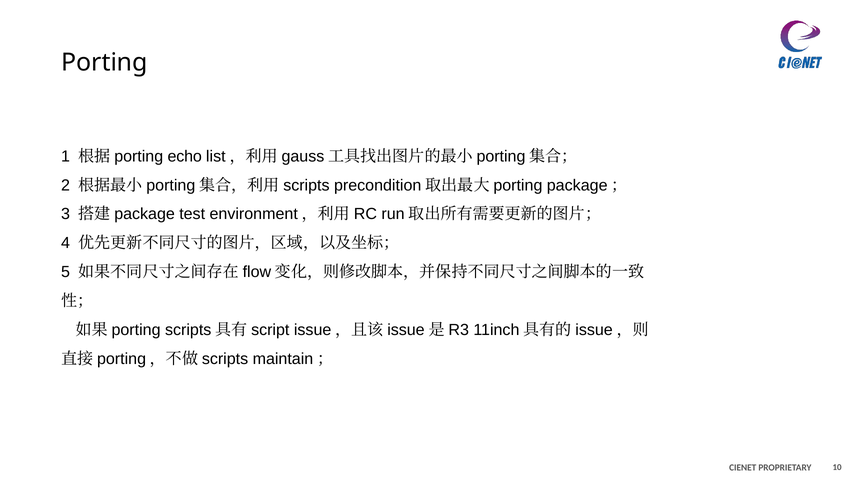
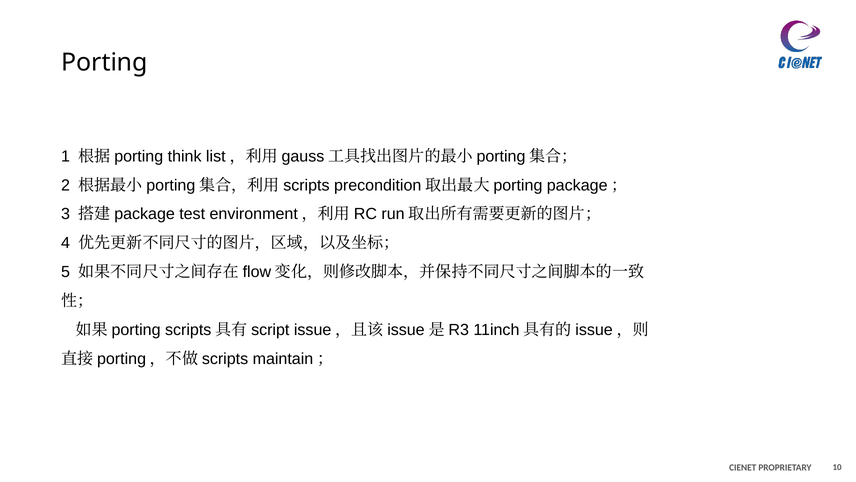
echo: echo -> think
